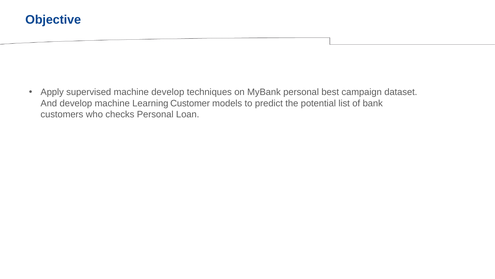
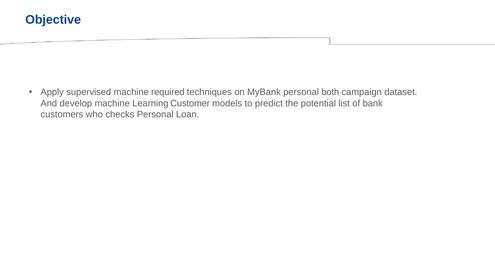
machine develop: develop -> required
best: best -> both
